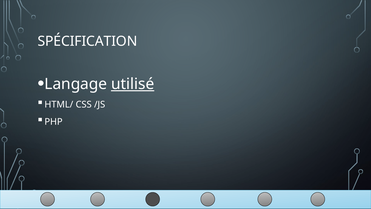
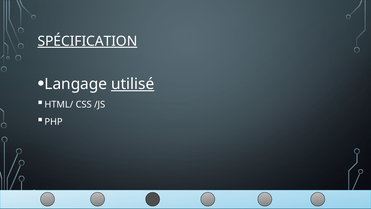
SPÉCIFICATION underline: none -> present
